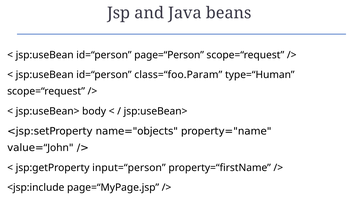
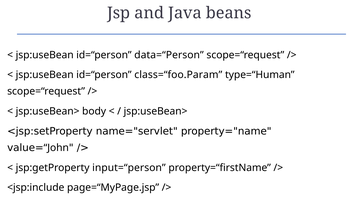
page=“Person: page=“Person -> data=“Person
name="objects: name="objects -> name="servlet
